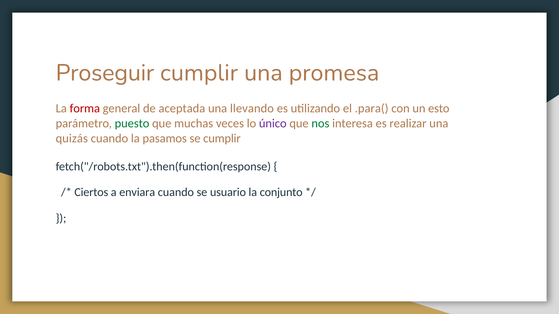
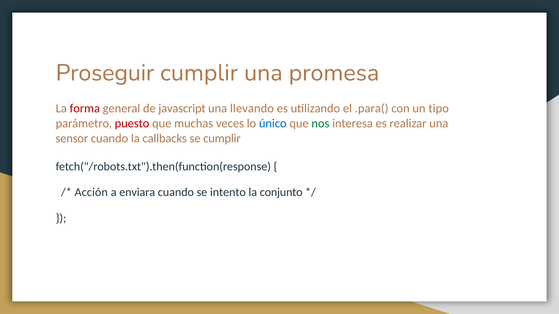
aceptada: aceptada -> javascript
esto: esto -> tipo
puesto colour: green -> red
único colour: purple -> blue
quizás: quizás -> sensor
pasamos: pasamos -> callbacks
Ciertos: Ciertos -> Acción
usuario: usuario -> intento
